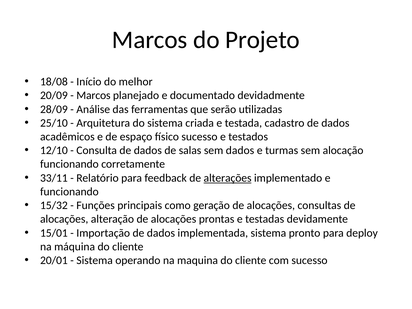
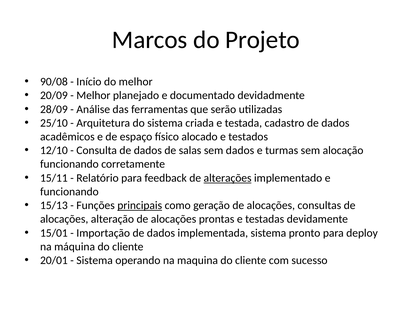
18/08: 18/08 -> 90/08
Marcos at (93, 96): Marcos -> Melhor
físico sucesso: sucesso -> alocado
33/11: 33/11 -> 15/11
15/32: 15/32 -> 15/13
principais underline: none -> present
